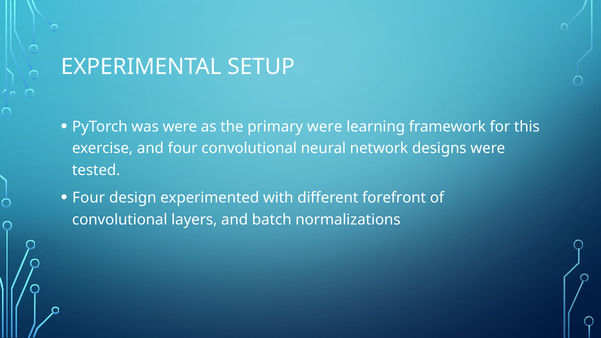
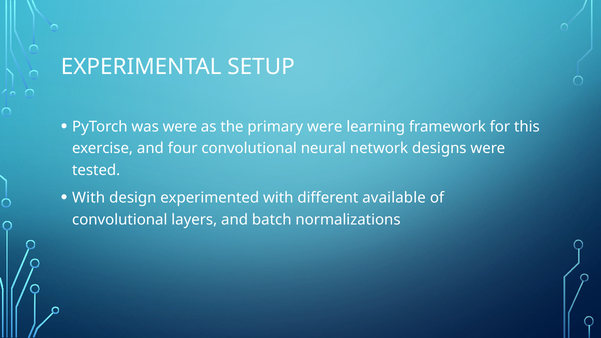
Four at (89, 198): Four -> With
forefront: forefront -> available
